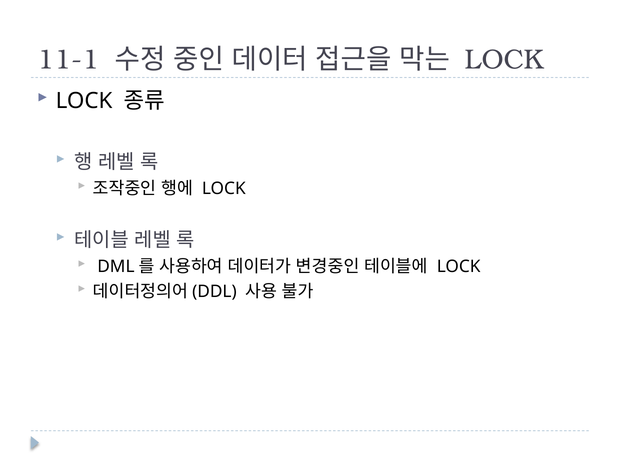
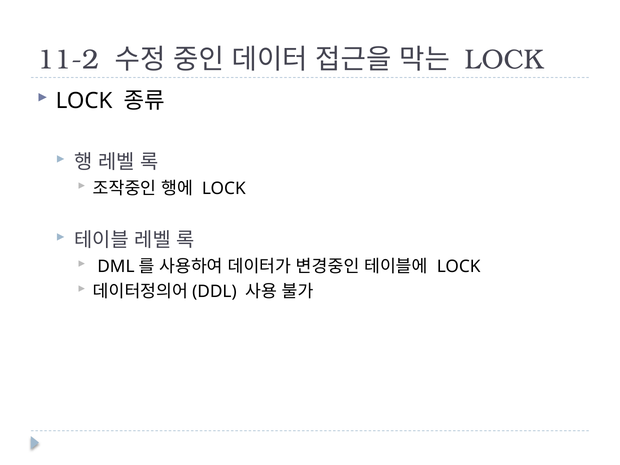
11-1: 11-1 -> 11-2
